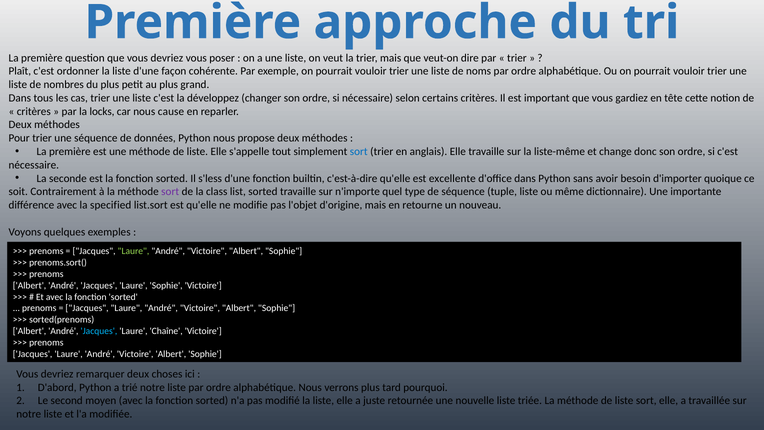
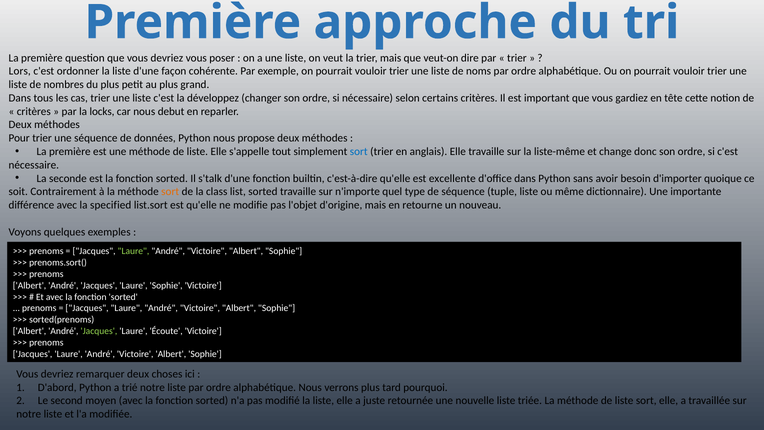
Plaît: Plaît -> Lors
cause: cause -> debut
s'less: s'less -> s'talk
sort at (170, 192) colour: purple -> orange
Jacques at (99, 331) colour: light blue -> light green
Chaîne: Chaîne -> Écoute
